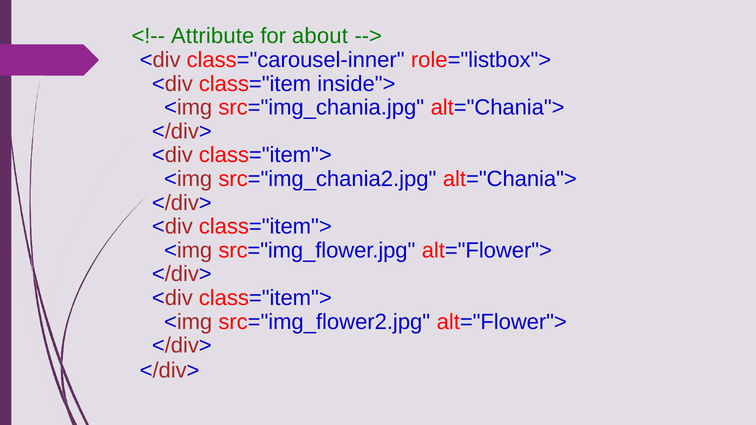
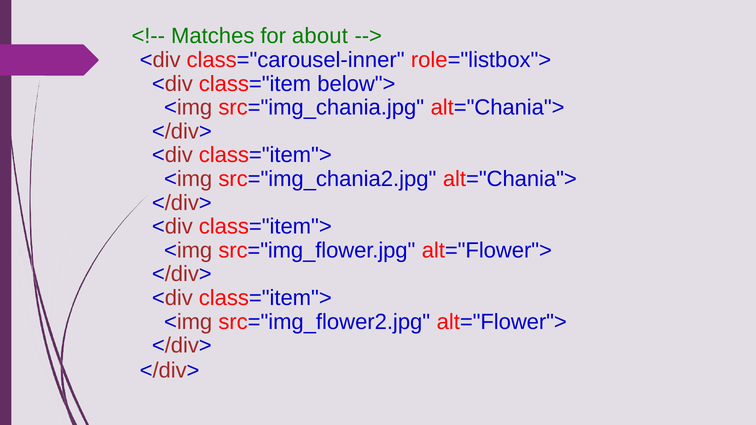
Attribute: Attribute -> Matches
inside">: inside"> -> below">
